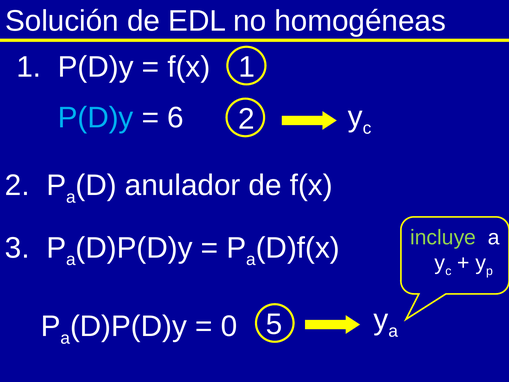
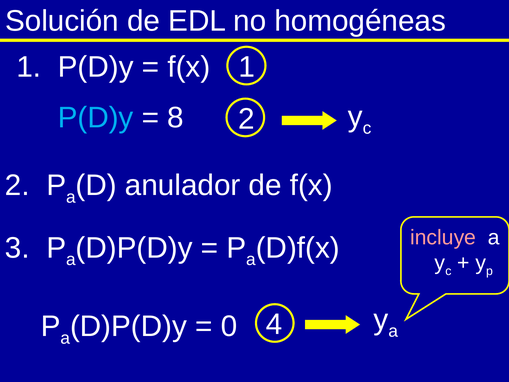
6: 6 -> 8
incluye colour: light green -> pink
5: 5 -> 4
